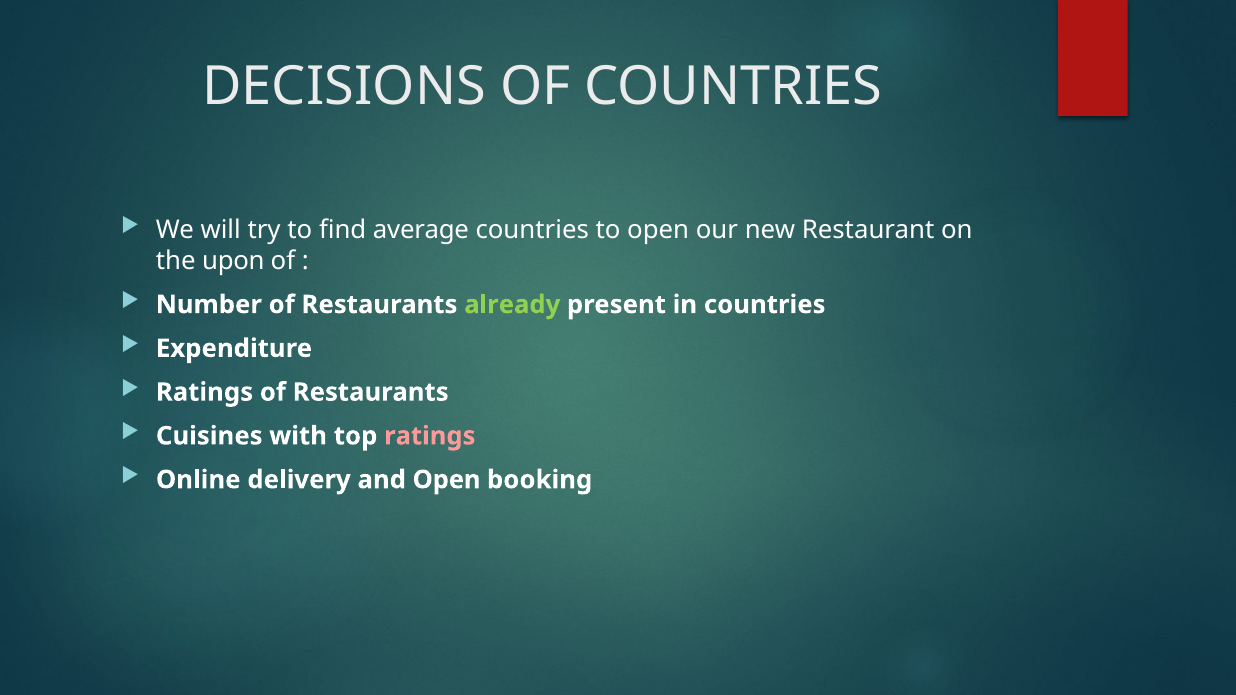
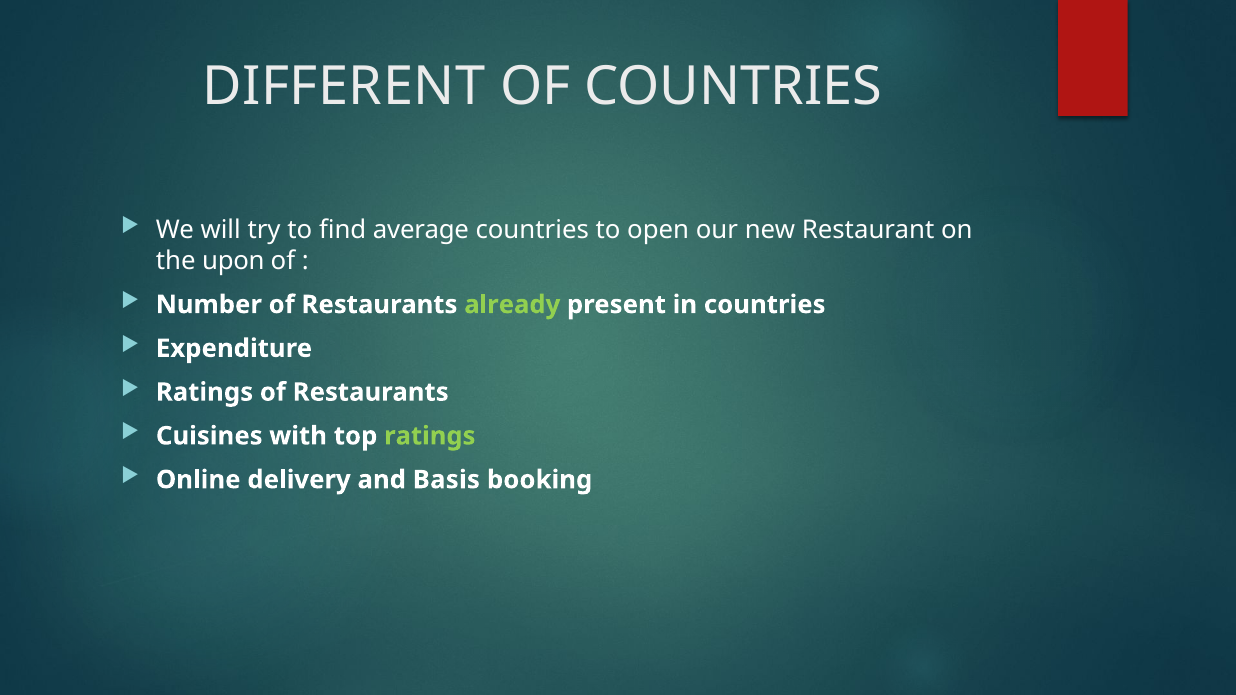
DECISIONS: DECISIONS -> DIFFERENT
ratings at (430, 436) colour: pink -> light green
and Open: Open -> Basis
